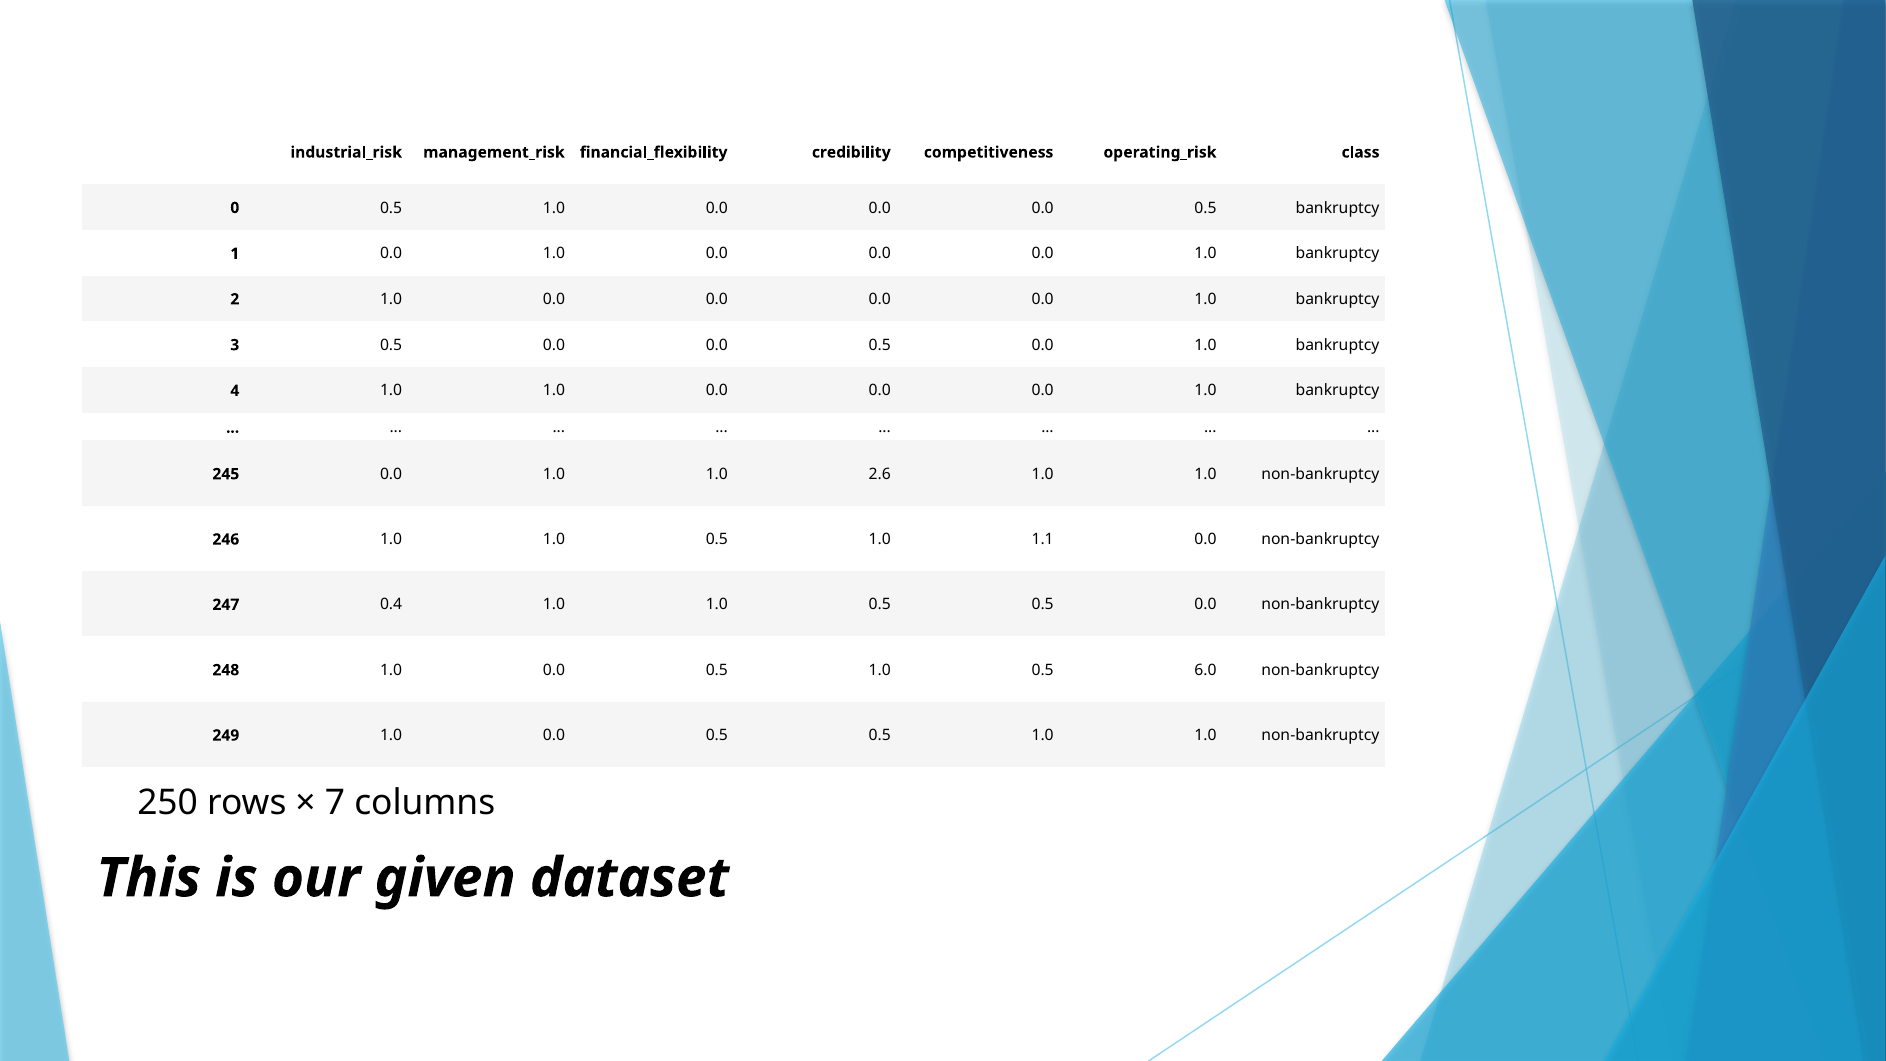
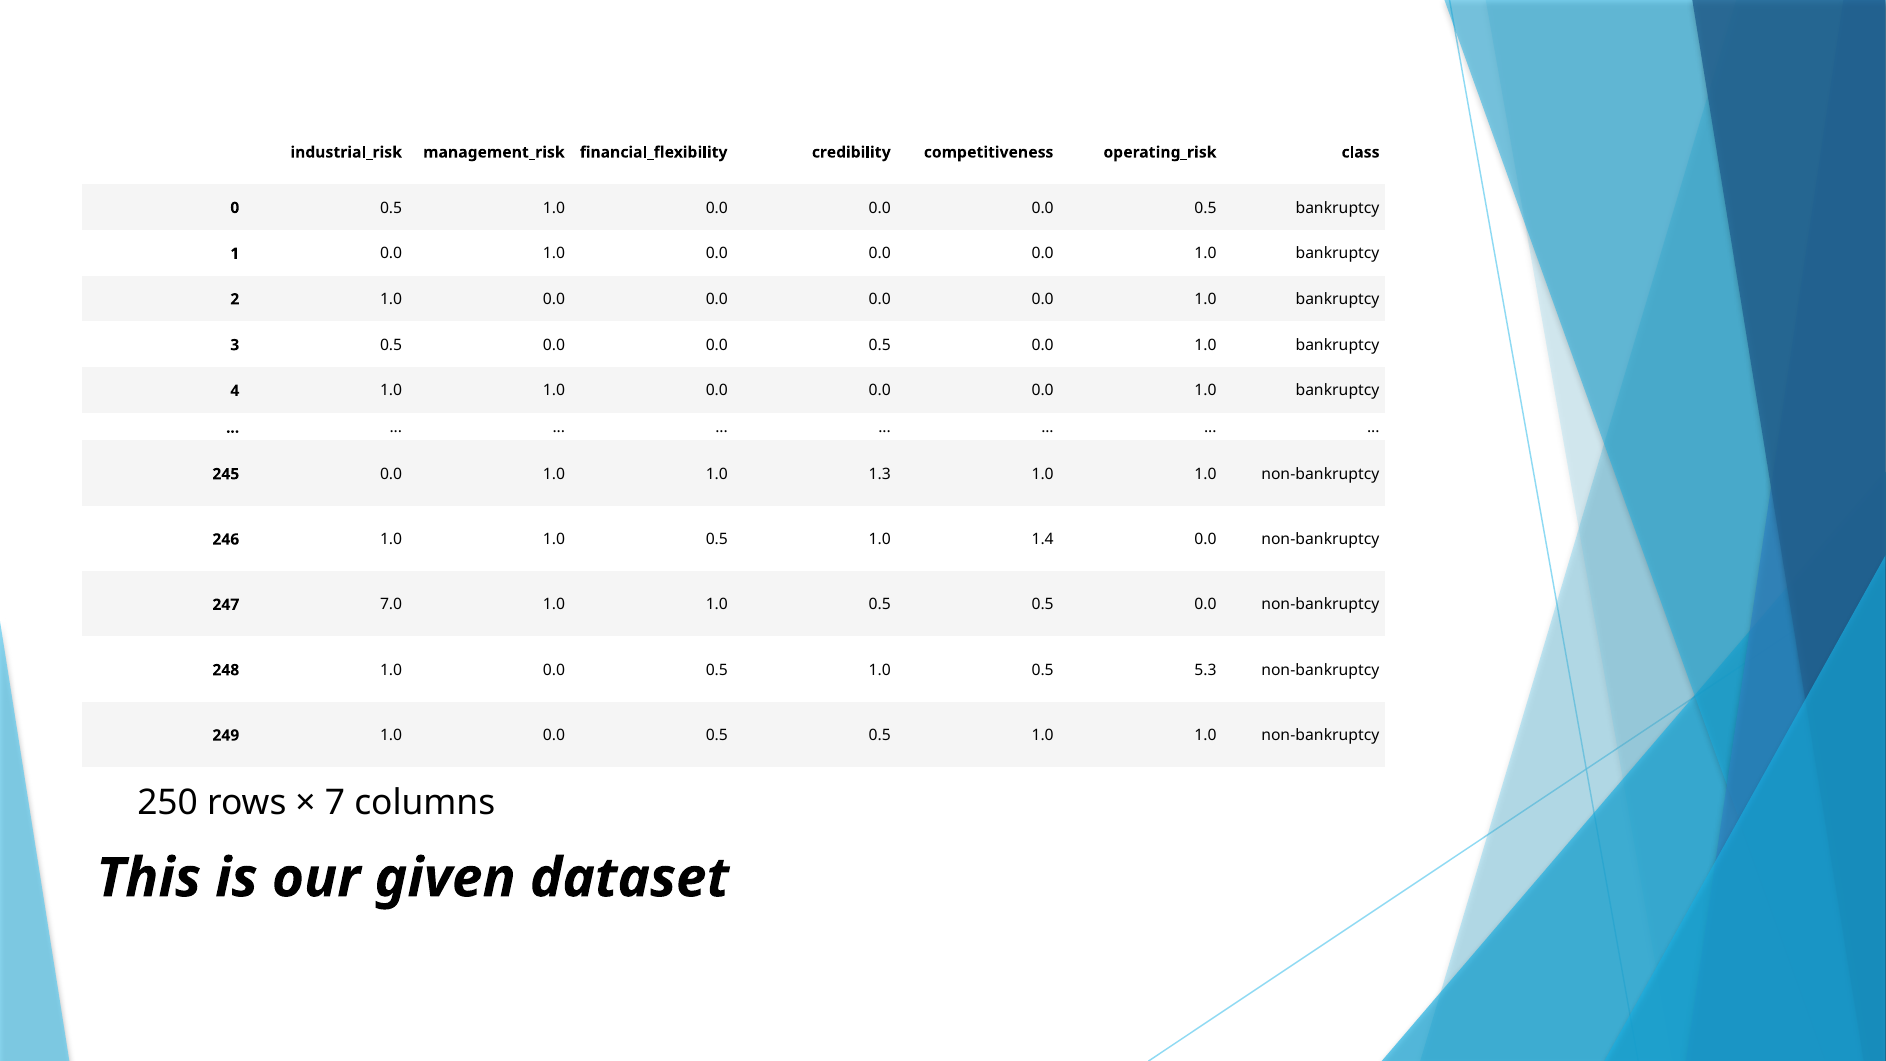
2.6: 2.6 -> 1.3
1.1: 1.1 -> 1.4
0.4: 0.4 -> 7.0
6.0: 6.0 -> 5.3
